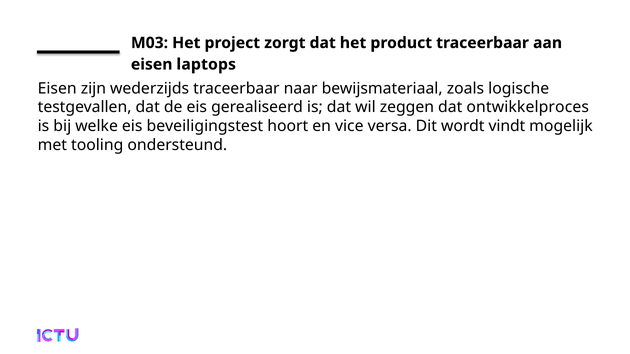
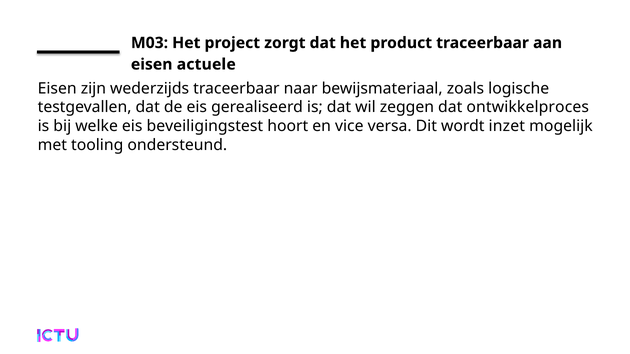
laptops: laptops -> actuele
vindt: vindt -> inzet
